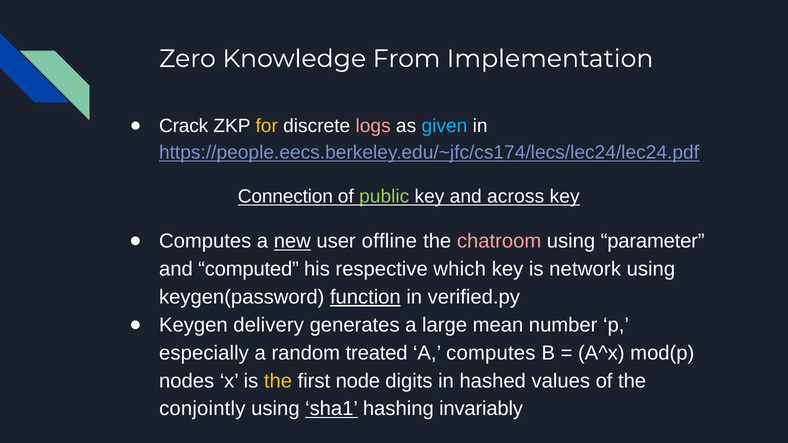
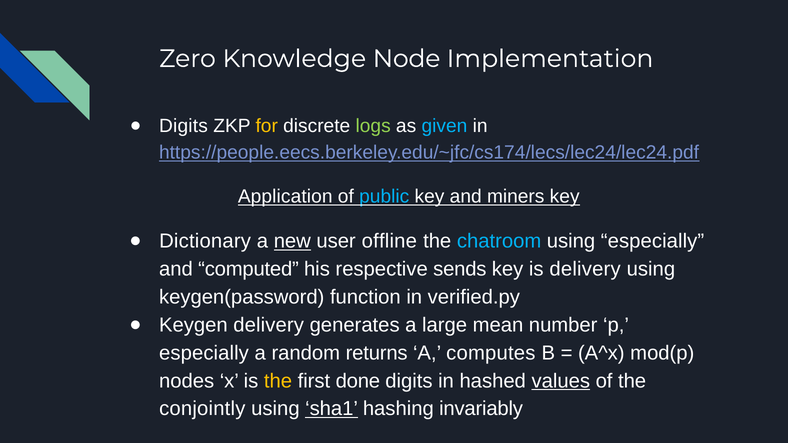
From: From -> Node
Crack at (184, 126): Crack -> Digits
logs colour: pink -> light green
Connection: Connection -> Application
public colour: light green -> light blue
across: across -> miners
Computes at (205, 241): Computes -> Dictionary
chatroom colour: pink -> light blue
using parameter: parameter -> especially
which: which -> sends
is network: network -> delivery
function underline: present -> none
treated: treated -> returns
node: node -> done
values underline: none -> present
